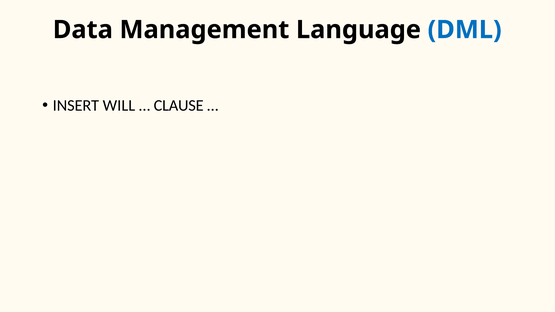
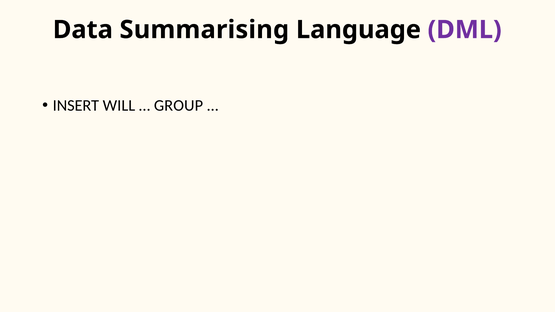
Management: Management -> Summarising
DML colour: blue -> purple
CLAUSE: CLAUSE -> GROUP
